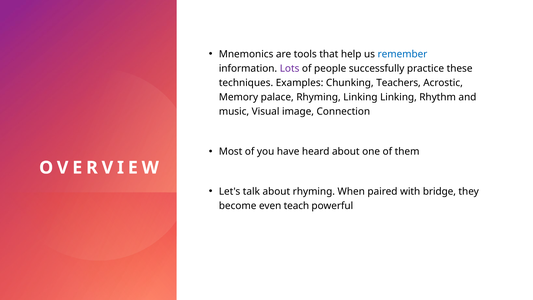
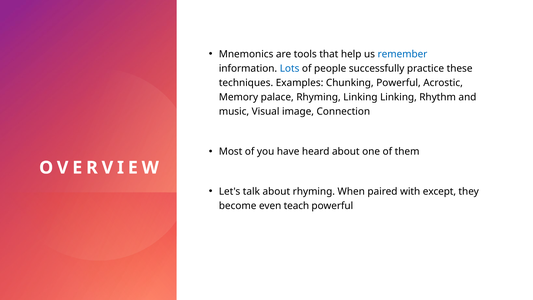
Lots colour: purple -> blue
Chunking Teachers: Teachers -> Powerful
bridge: bridge -> except
